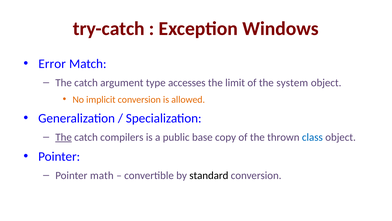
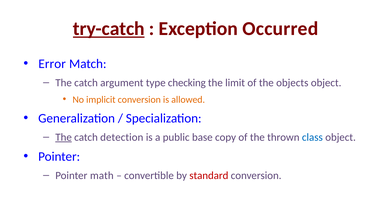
try-catch underline: none -> present
Windows: Windows -> Occurred
accesses: accesses -> checking
system: system -> objects
compilers: compilers -> detection
standard colour: black -> red
